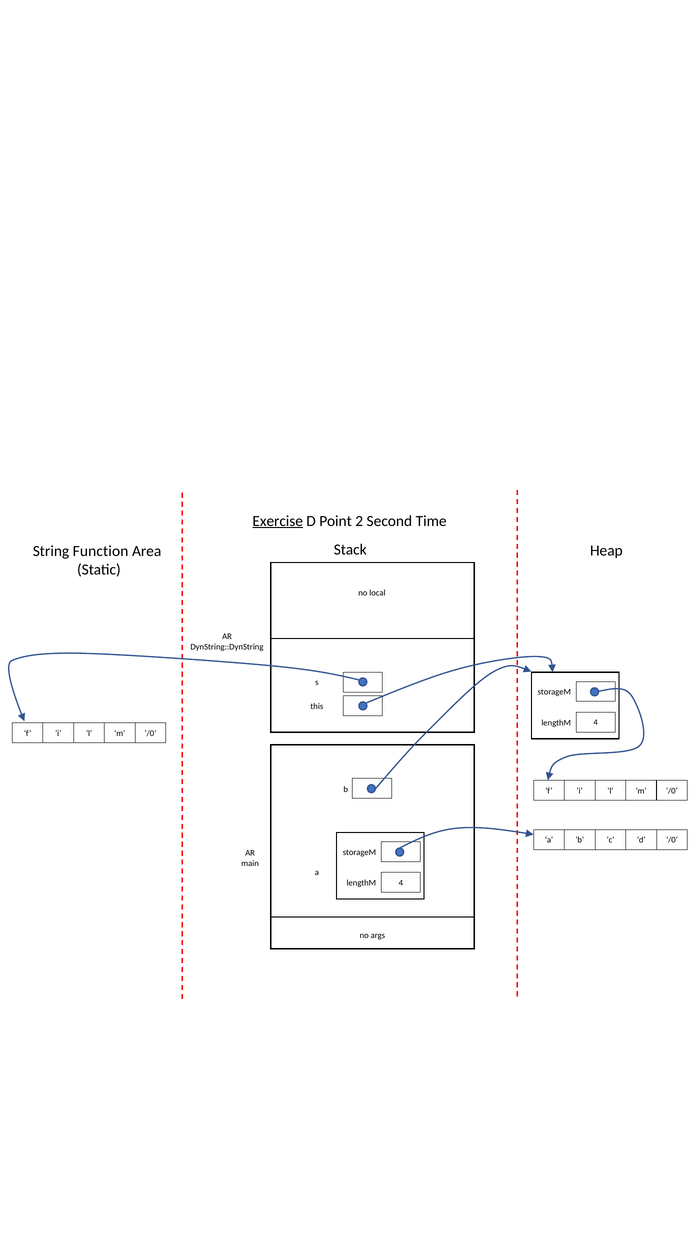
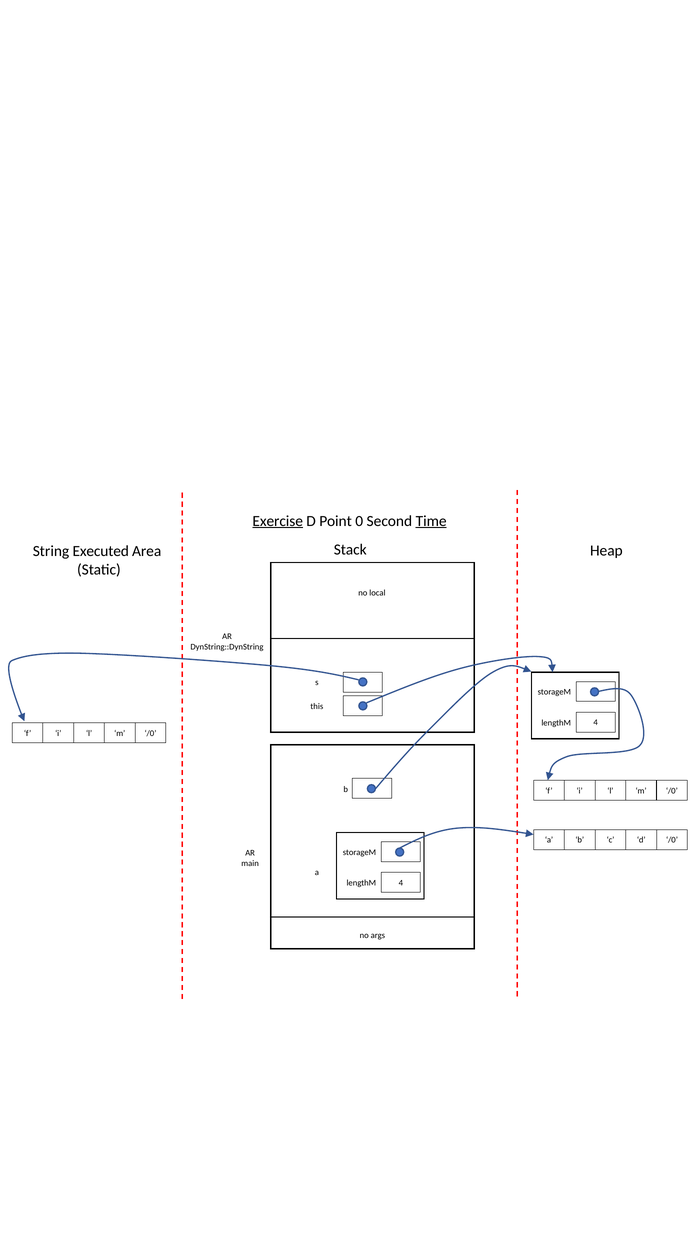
2: 2 -> 0
Time underline: none -> present
Function: Function -> Executed
